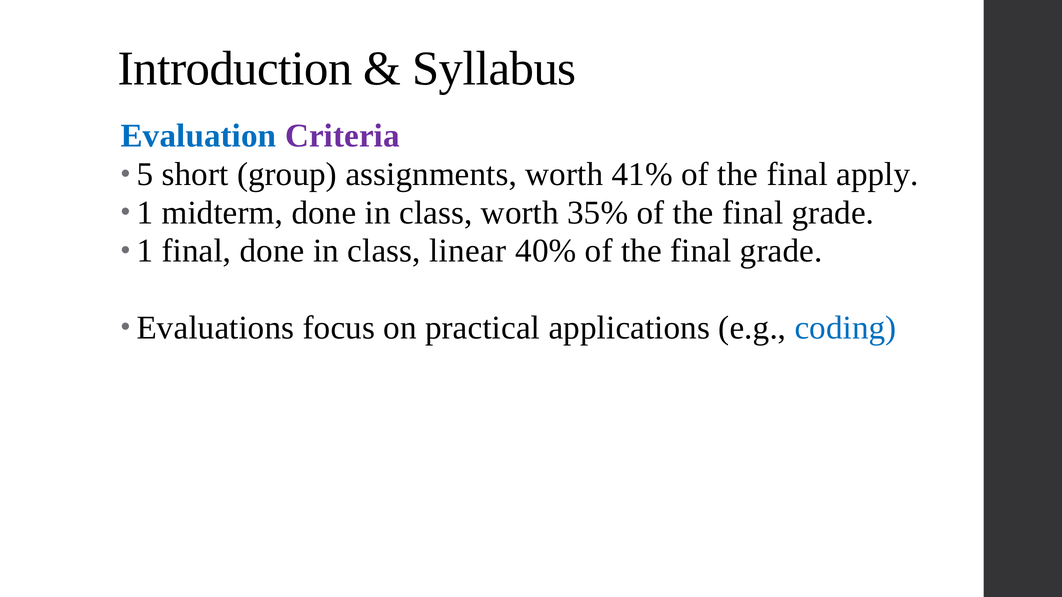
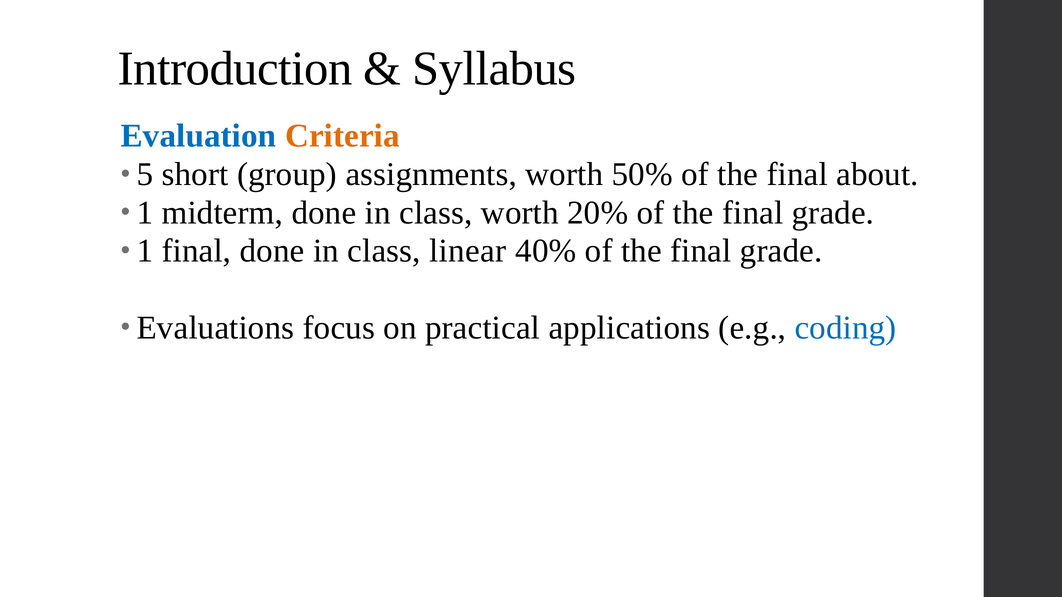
Criteria colour: purple -> orange
41%: 41% -> 50%
apply: apply -> about
35%: 35% -> 20%
